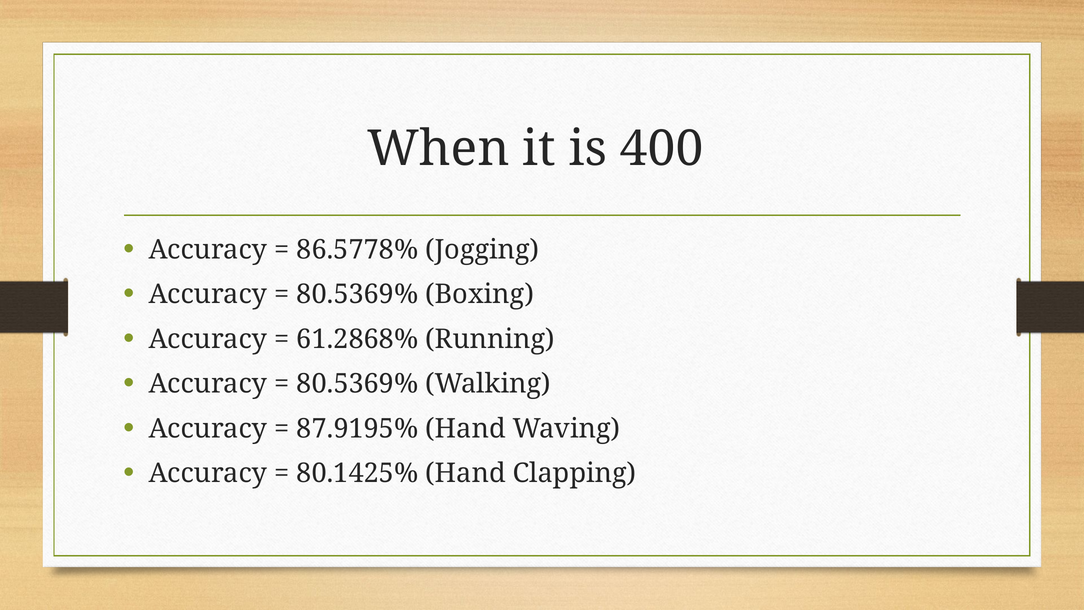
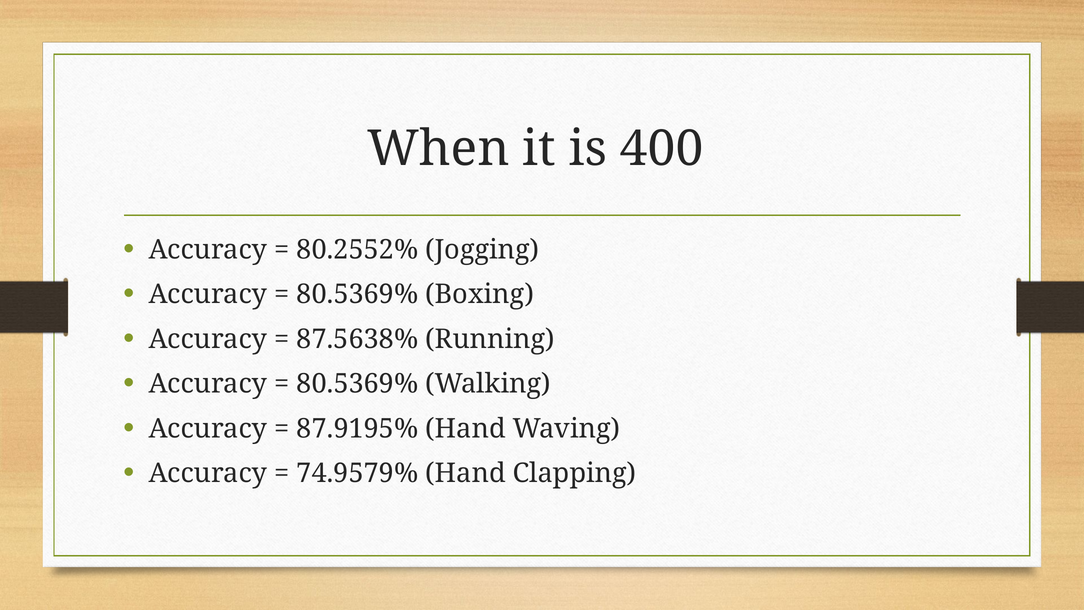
86.5778%: 86.5778% -> 80.2552%
61.2868%: 61.2868% -> 87.5638%
80.1425%: 80.1425% -> 74.9579%
